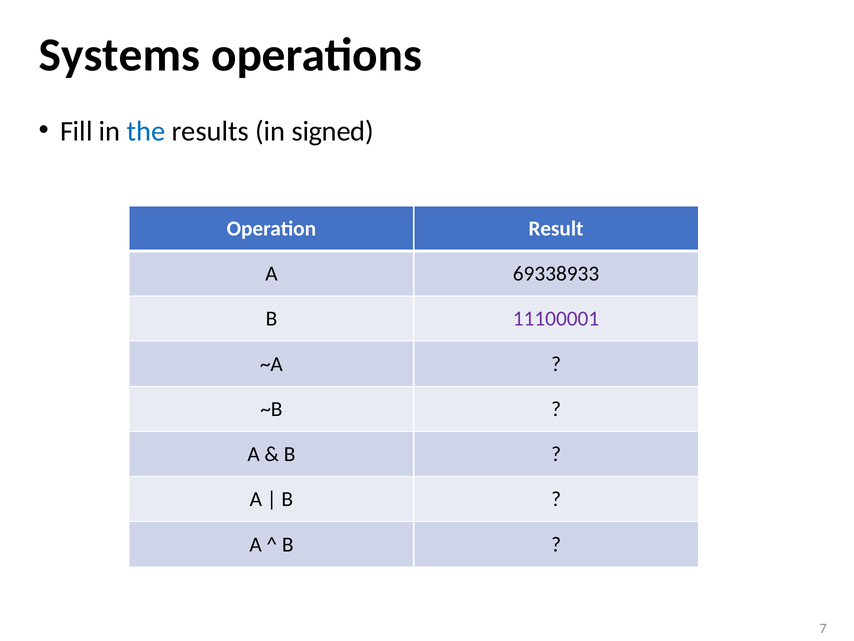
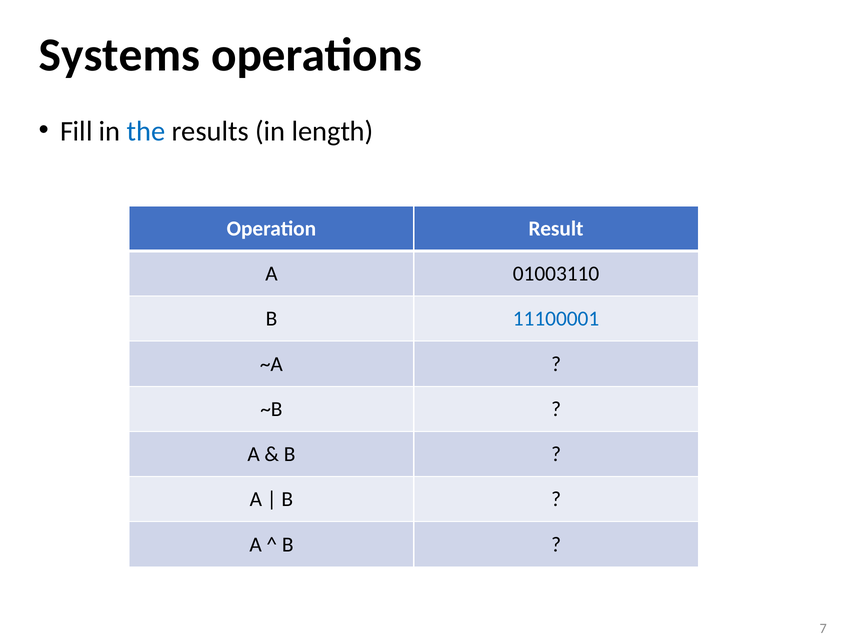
signed: signed -> length
69338933: 69338933 -> 01003110
11100001 colour: purple -> blue
